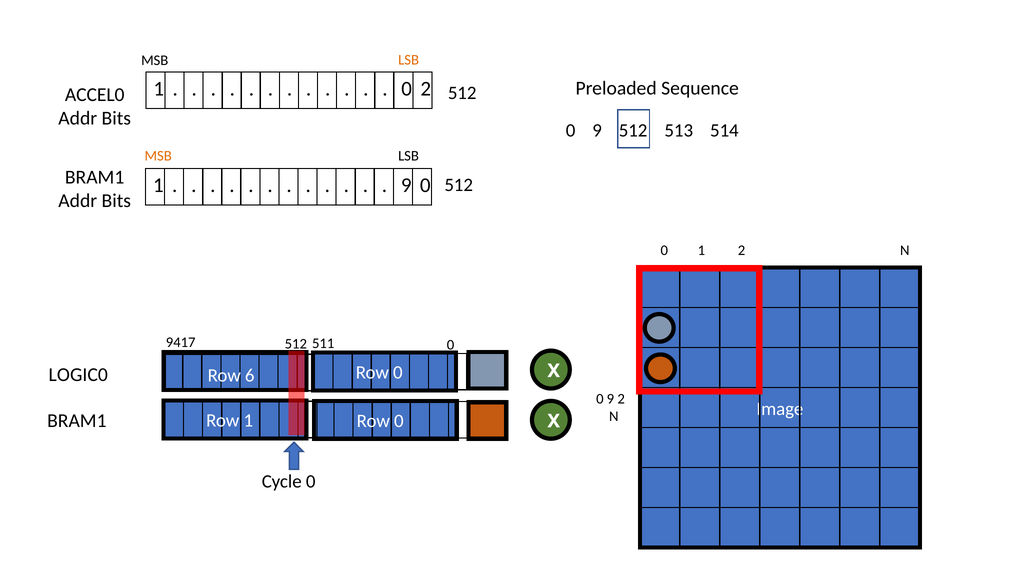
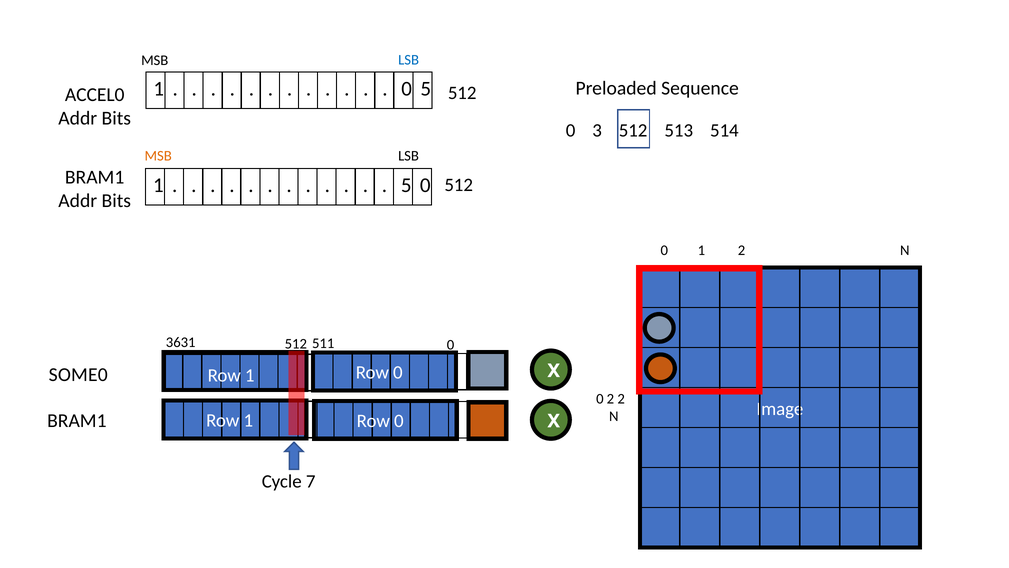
LSB at (409, 60) colour: orange -> blue
0 2: 2 -> 5
9 at (597, 130): 9 -> 3
9 at (406, 185): 9 -> 5
9417: 9417 -> 3631
LOGIC0: LOGIC0 -> SOME0
6 at (250, 375): 6 -> 1
9 at (610, 398): 9 -> 2
Cycle 0: 0 -> 7
